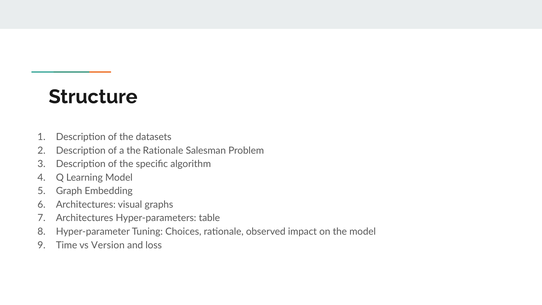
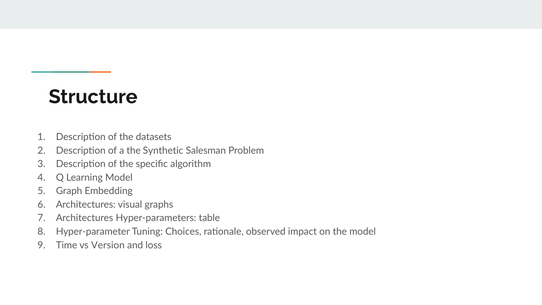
the Rationale: Rationale -> Synthetic
